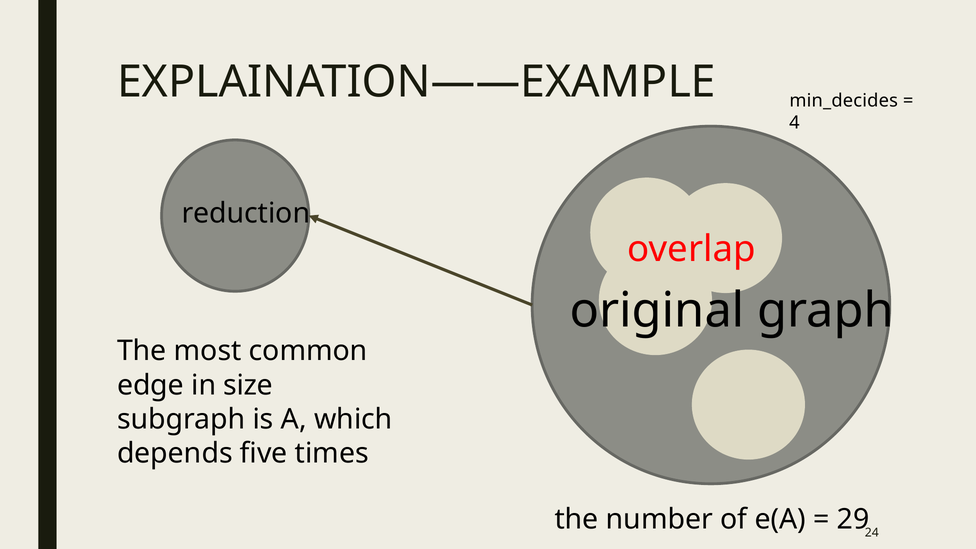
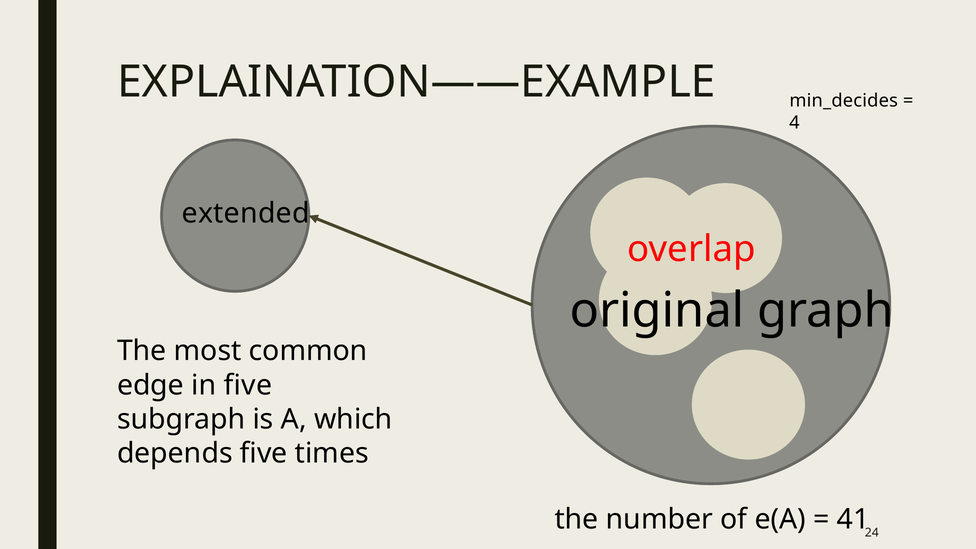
reduction: reduction -> extended
in size: size -> five
29: 29 -> 41
